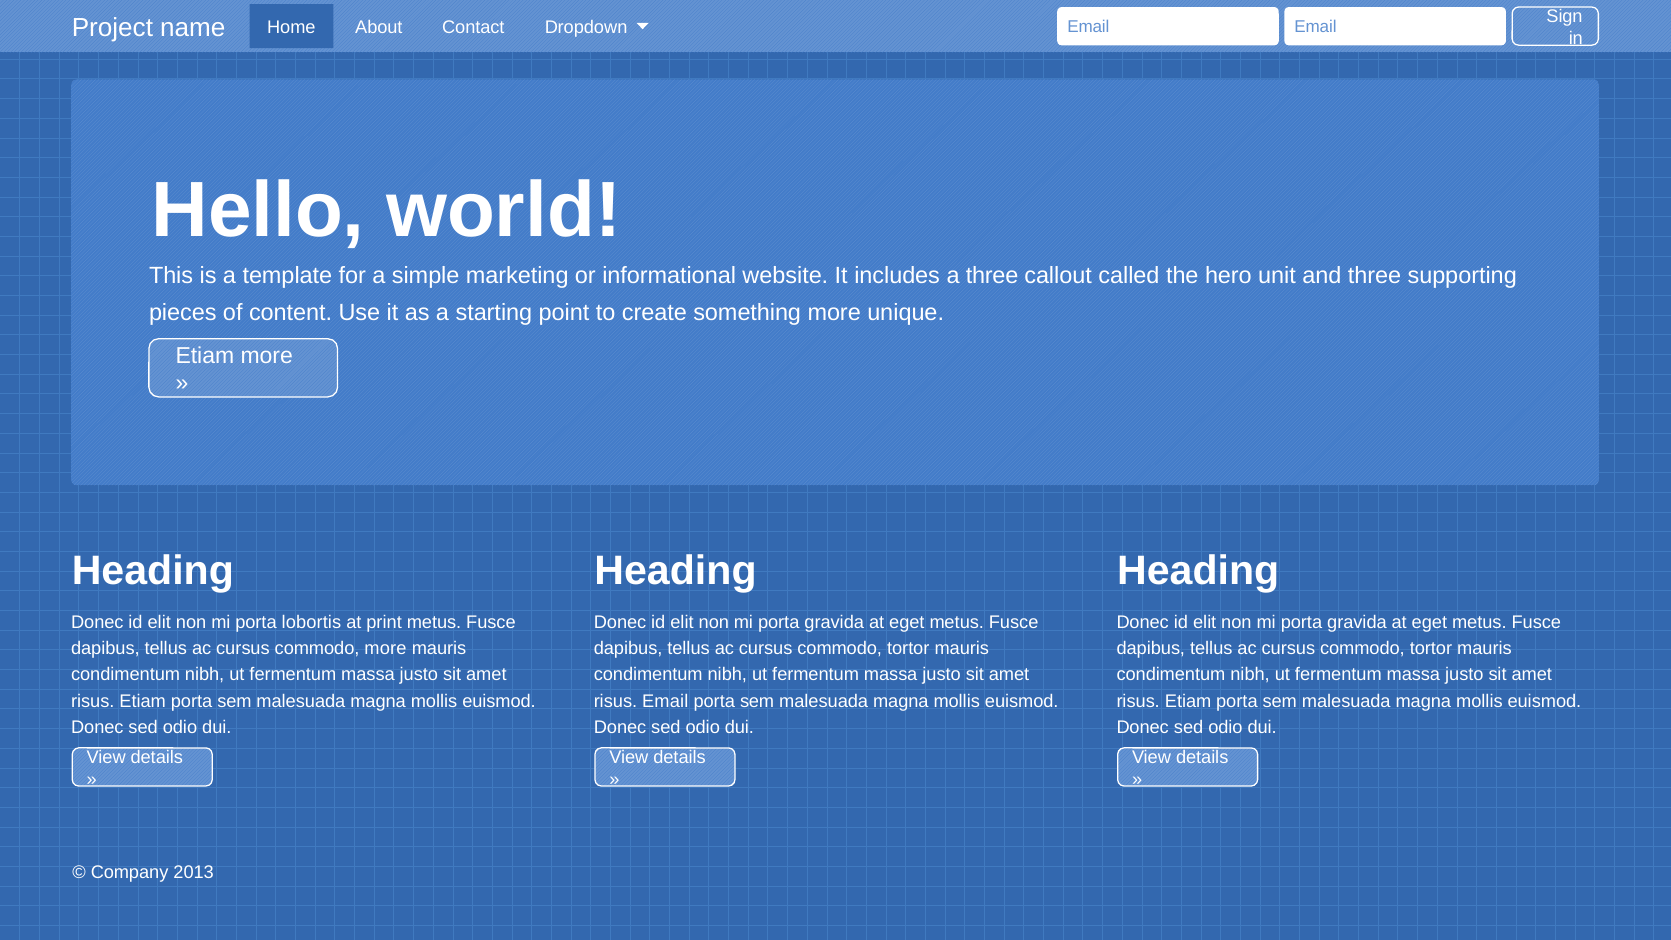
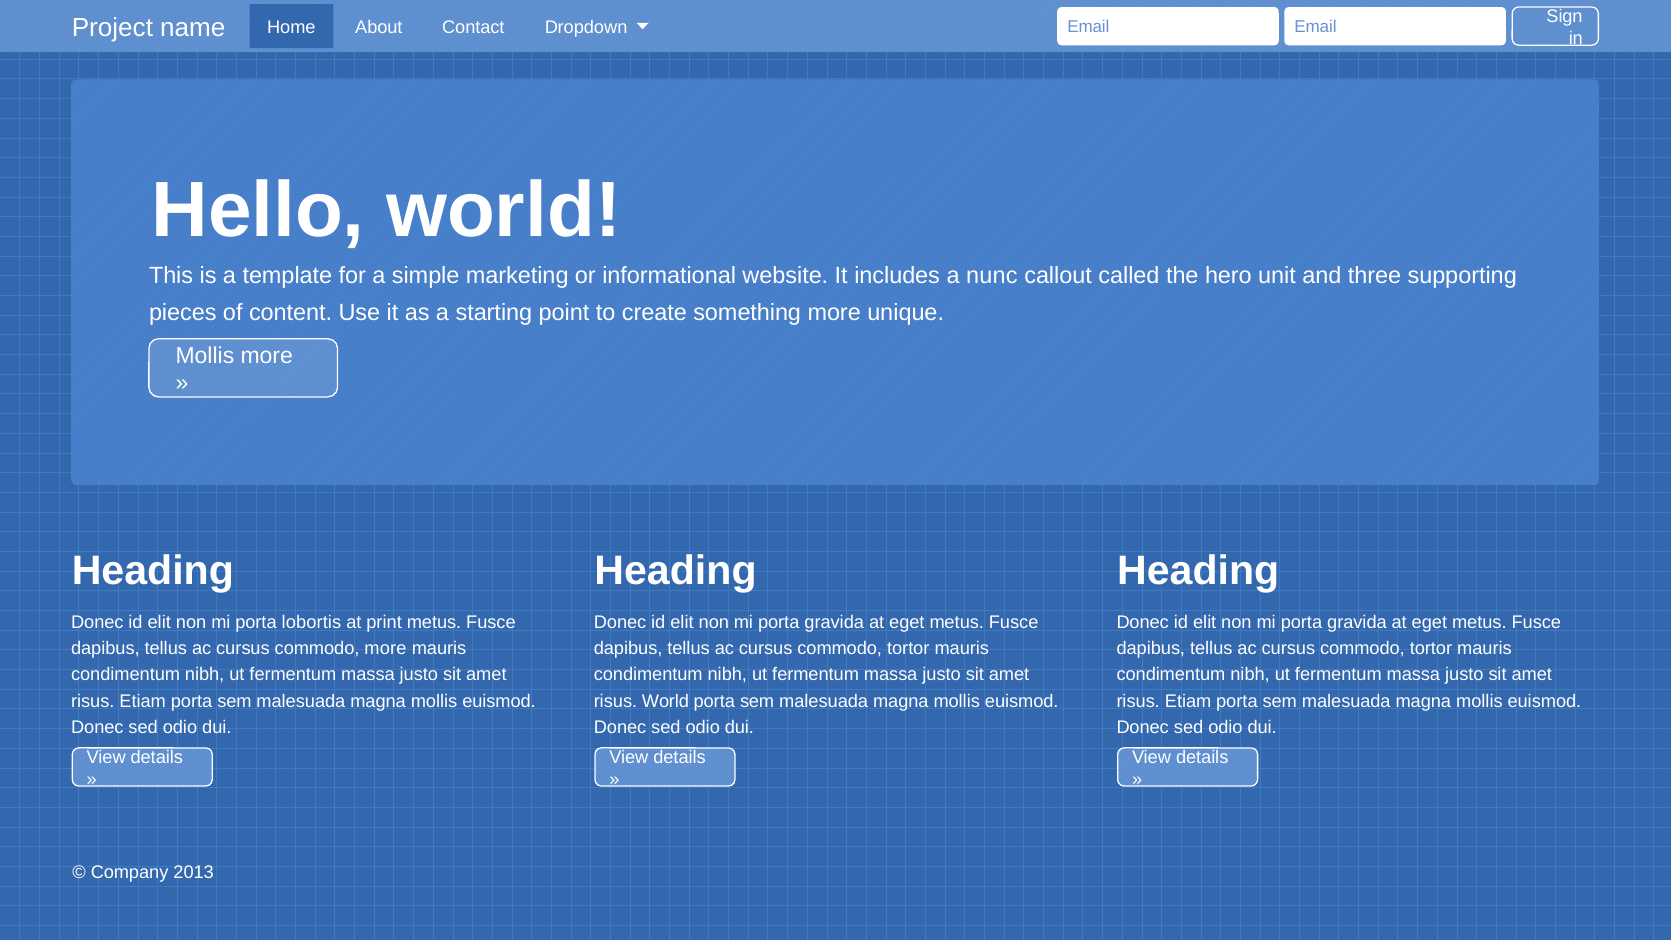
a three: three -> nunc
Etiam at (205, 356): Etiam -> Mollis
risus Email: Email -> World
